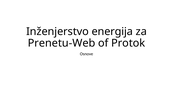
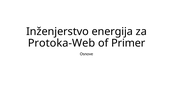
Prenetu-Web: Prenetu-Web -> Protoka-Web
Protok: Protok -> Primer
